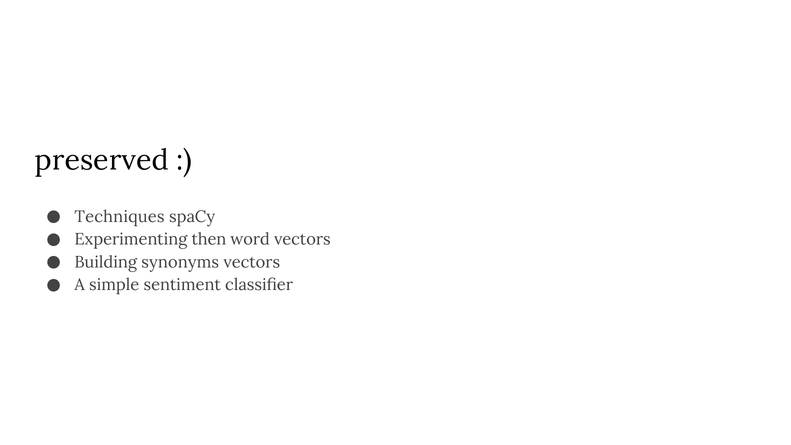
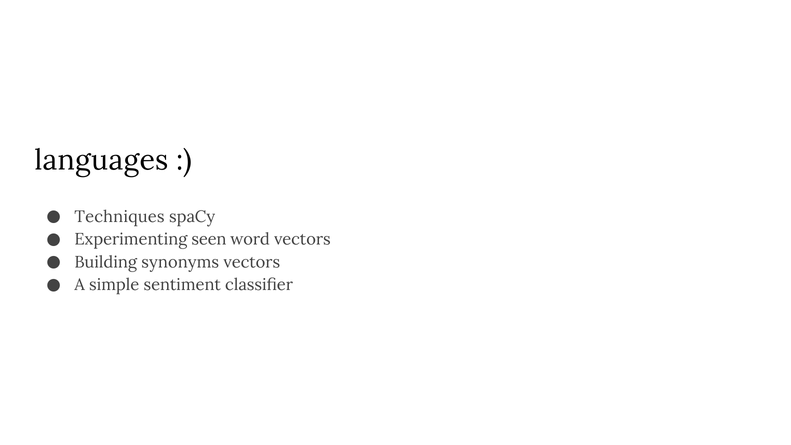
preserved: preserved -> languages
then: then -> seen
